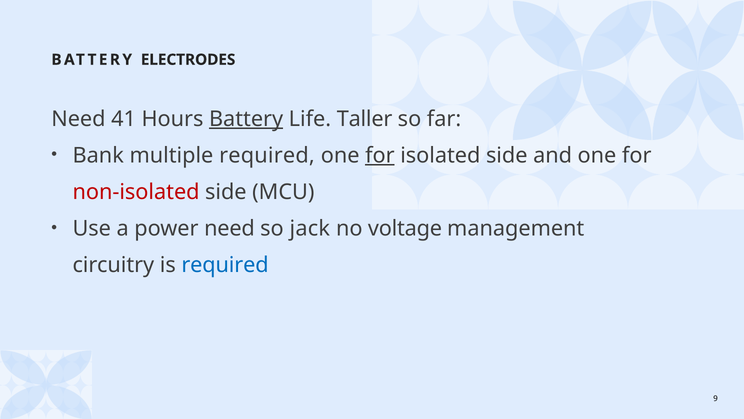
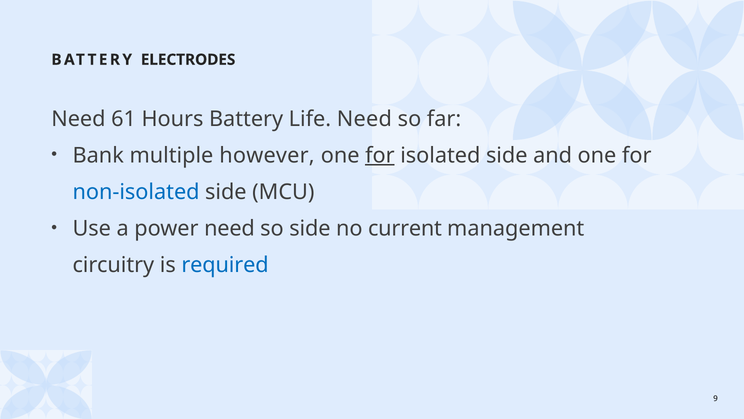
41: 41 -> 61
Battery at (246, 119) underline: present -> none
Life Taller: Taller -> Need
multiple required: required -> however
non-isolated colour: red -> blue
so jack: jack -> side
voltage: voltage -> current
